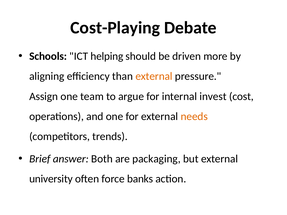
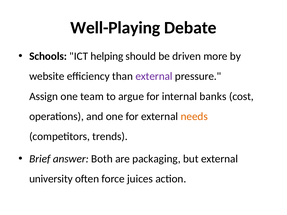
Cost-Playing: Cost-Playing -> Well-Playing
aligning: aligning -> website
external at (154, 76) colour: orange -> purple
invest: invest -> banks
banks: banks -> juices
